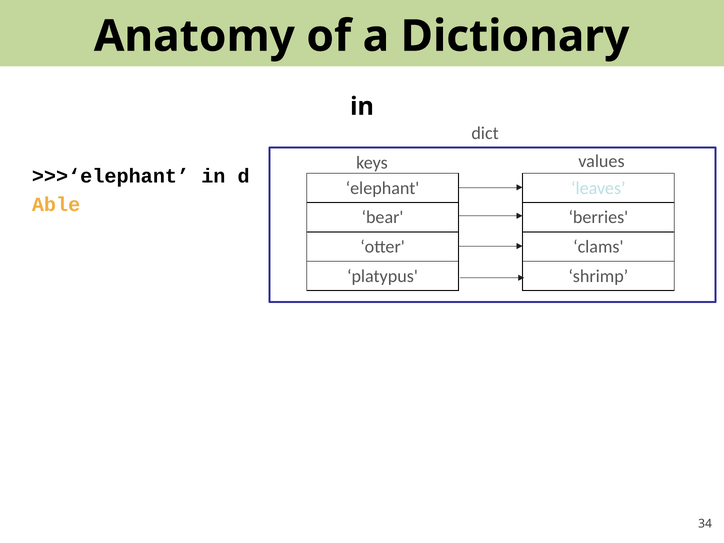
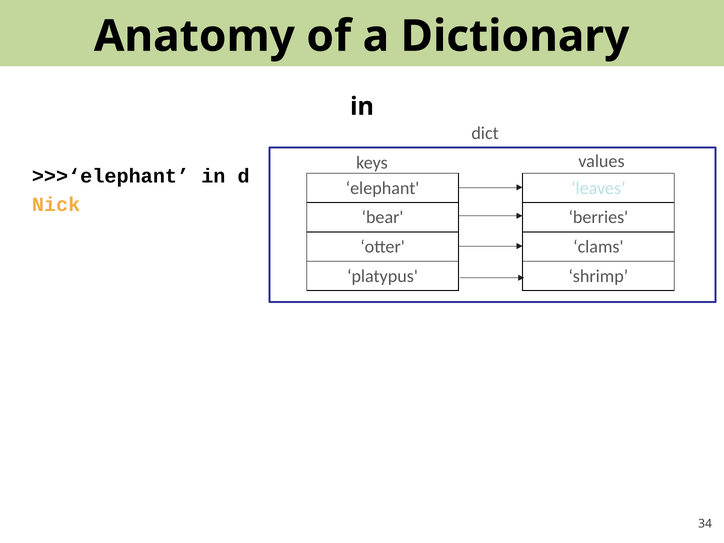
Able: Able -> Nick
